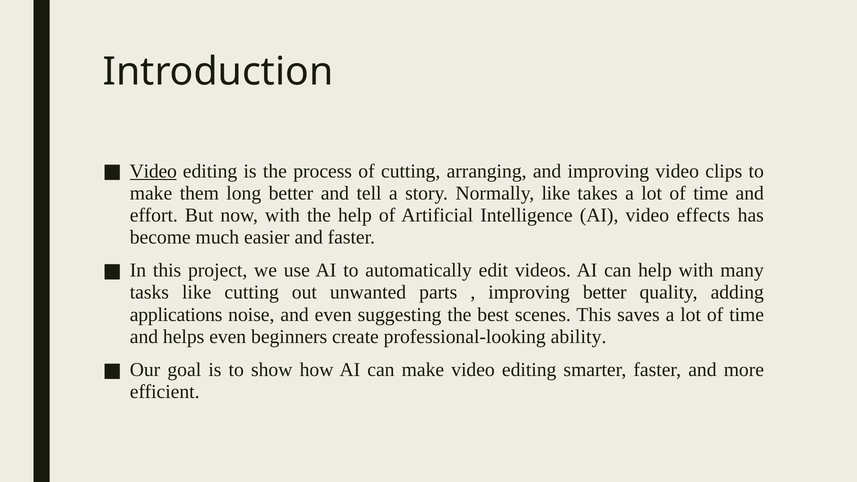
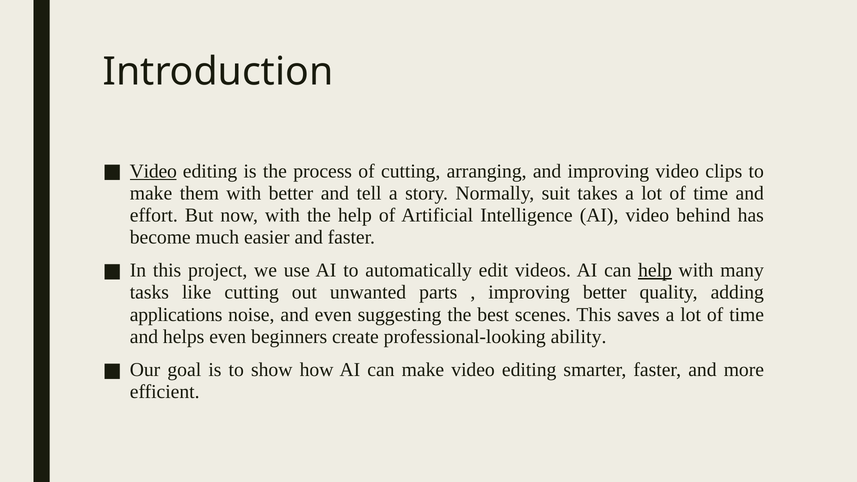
them long: long -> with
Normally like: like -> suit
effects: effects -> behind
help at (655, 270) underline: none -> present
